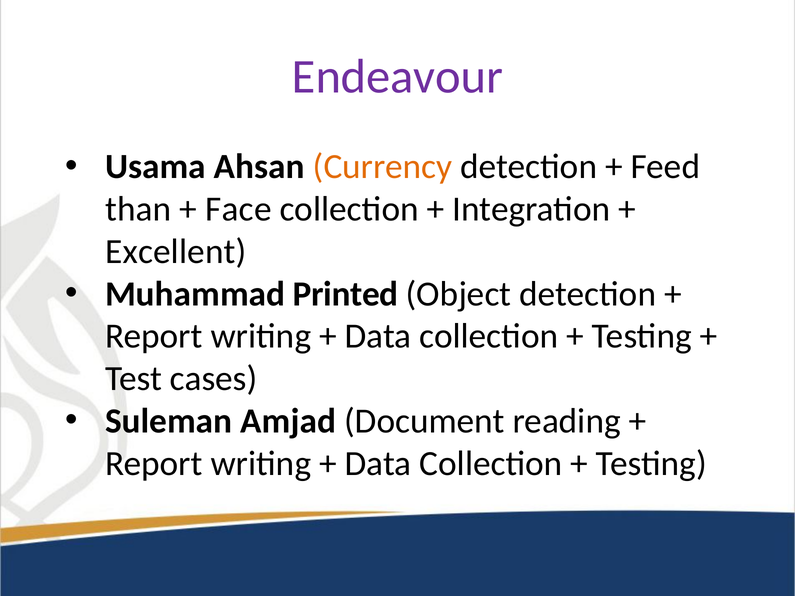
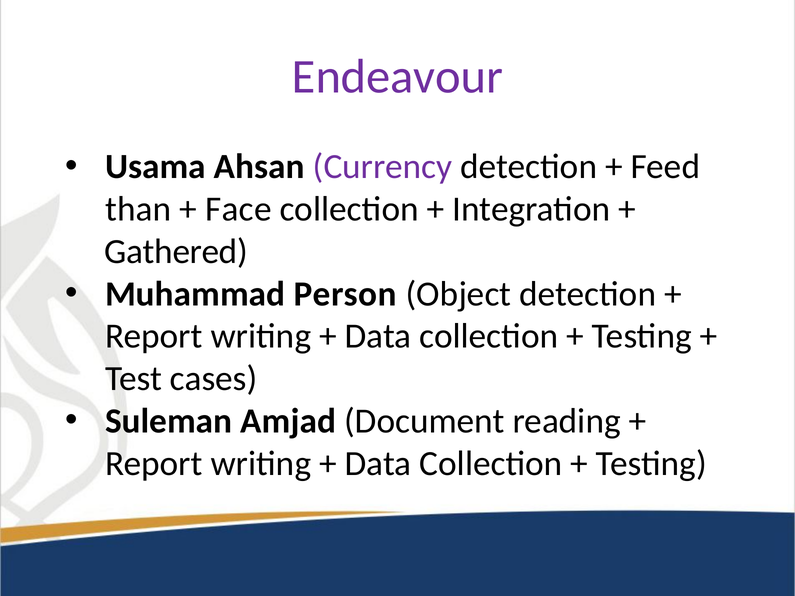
Currency colour: orange -> purple
Excellent: Excellent -> Gathered
Printed: Printed -> Person
